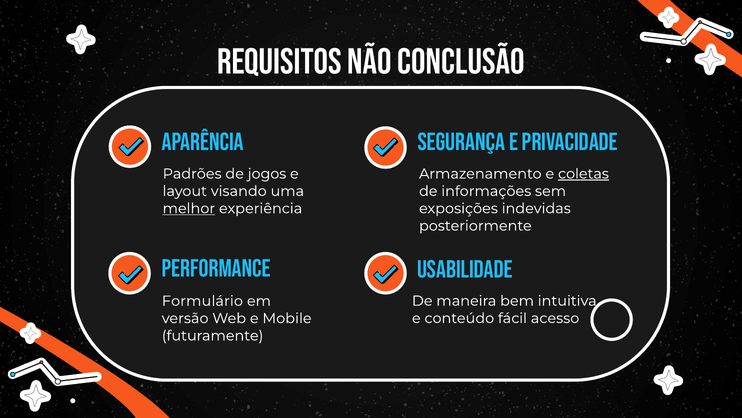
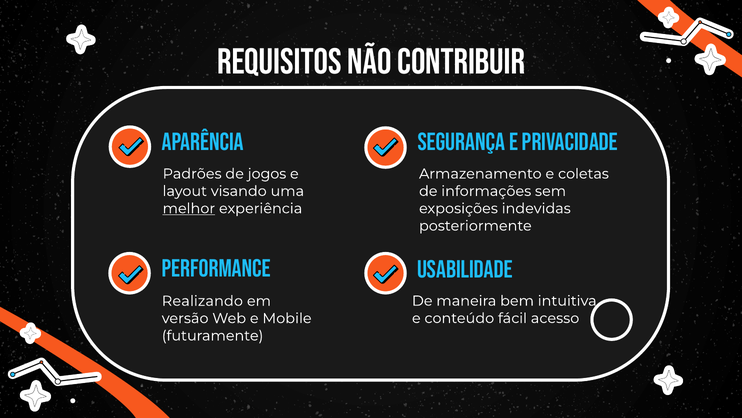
conclusão: conclusão -> contribuir
coletas underline: present -> none
Formulário: Formulário -> Realizando
